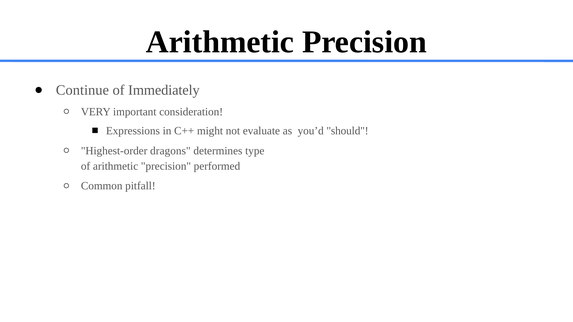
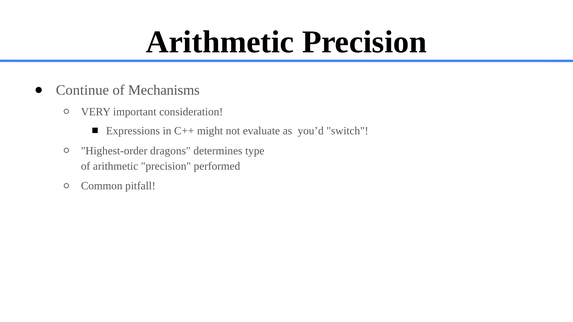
Immediately: Immediately -> Mechanisms
should: should -> switch
